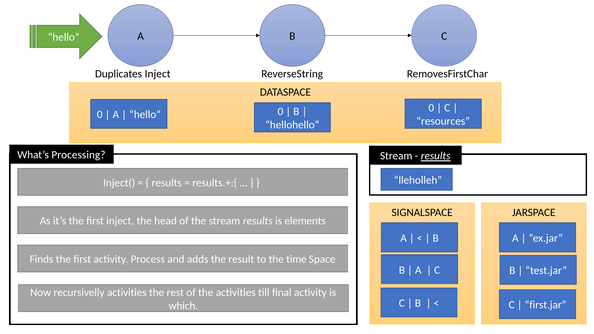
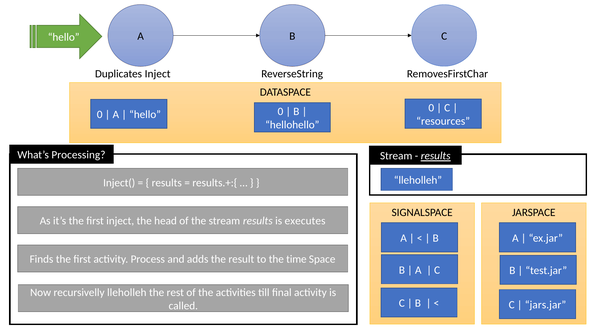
elements: elements -> executes
recursivelly activities: activities -> lleholleh
first.jar: first.jar -> jars.jar
which: which -> called
